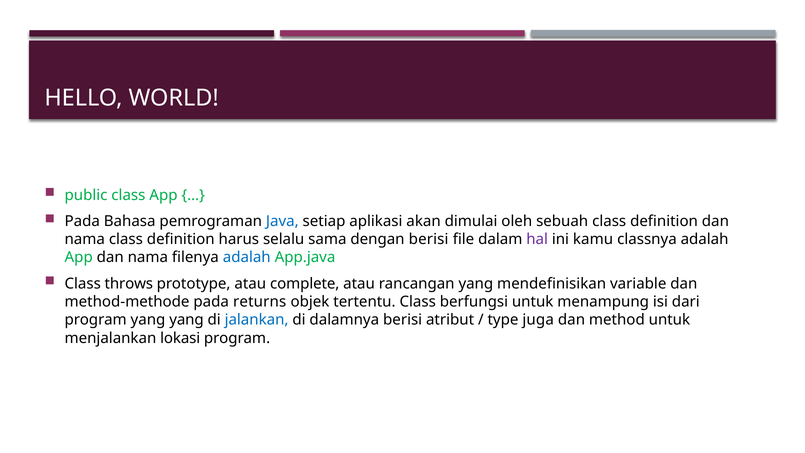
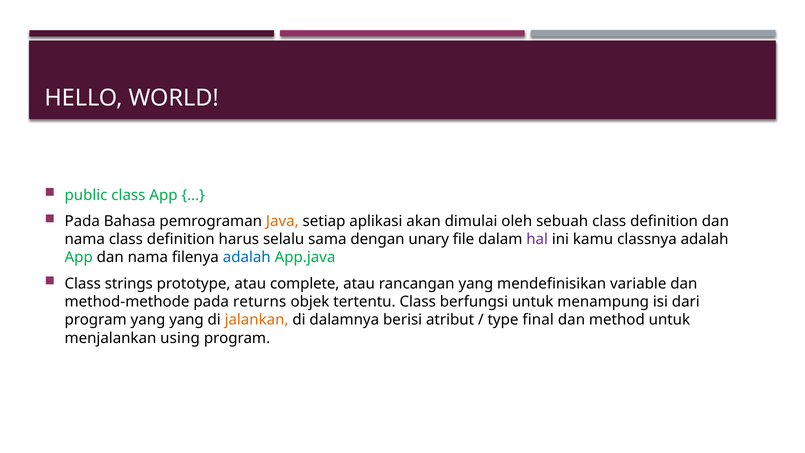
Java colour: blue -> orange
dengan berisi: berisi -> unary
throws: throws -> strings
jalankan colour: blue -> orange
juga: juga -> final
lokasi: lokasi -> using
